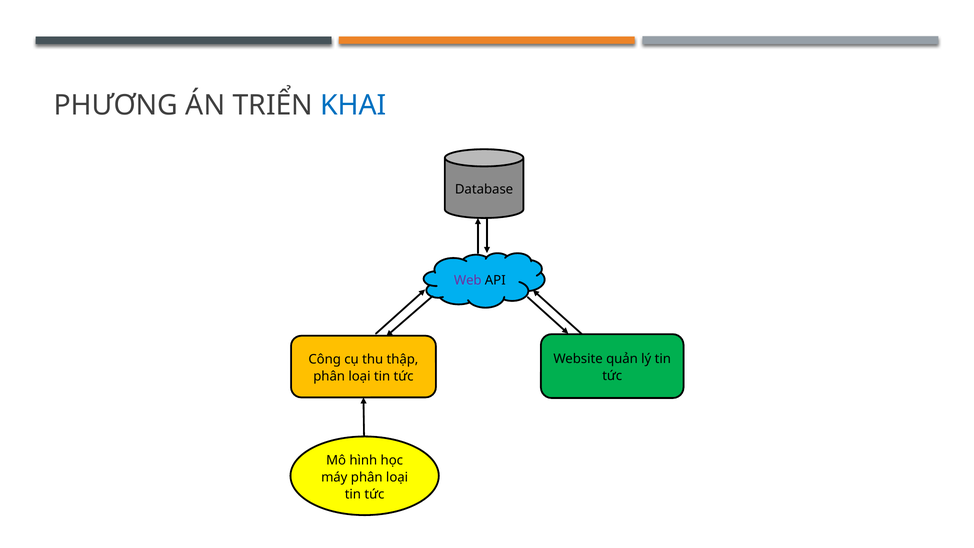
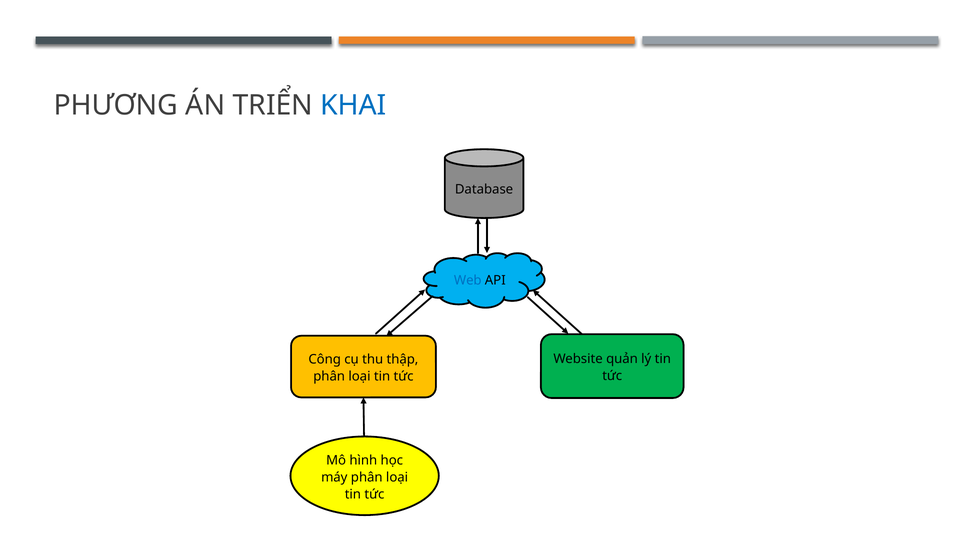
Web colour: purple -> blue
